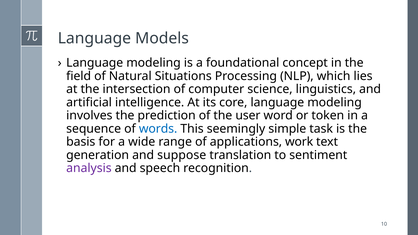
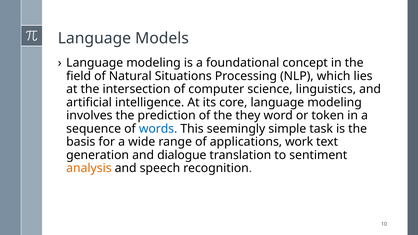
user: user -> they
suppose: suppose -> dialogue
analysis colour: purple -> orange
